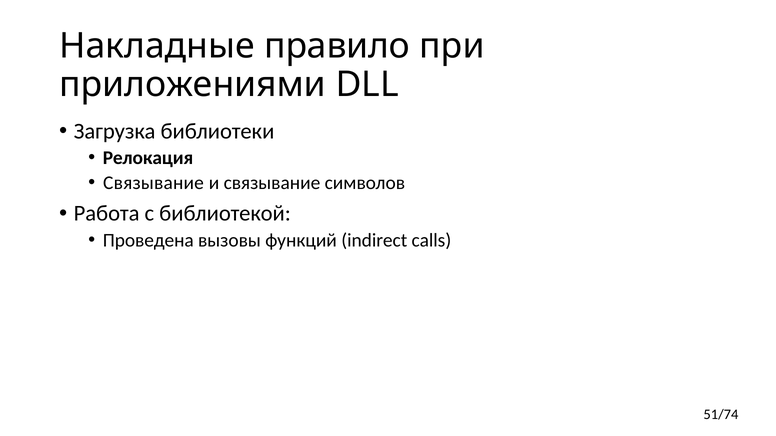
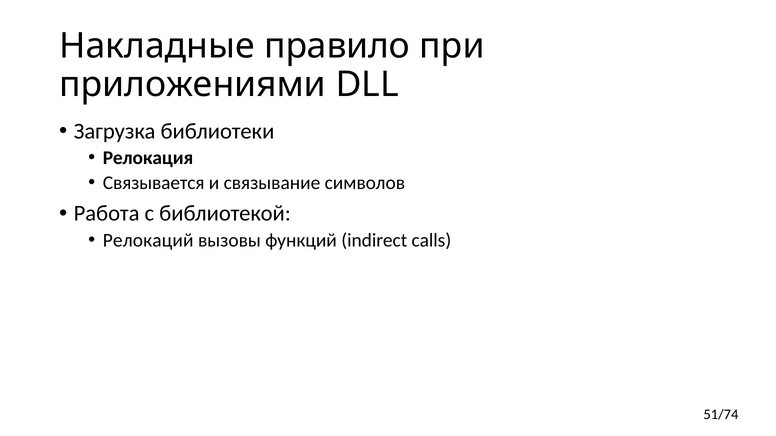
Связывание: Связывание -> Связывается
Проведена: Проведена -> Релокаций
